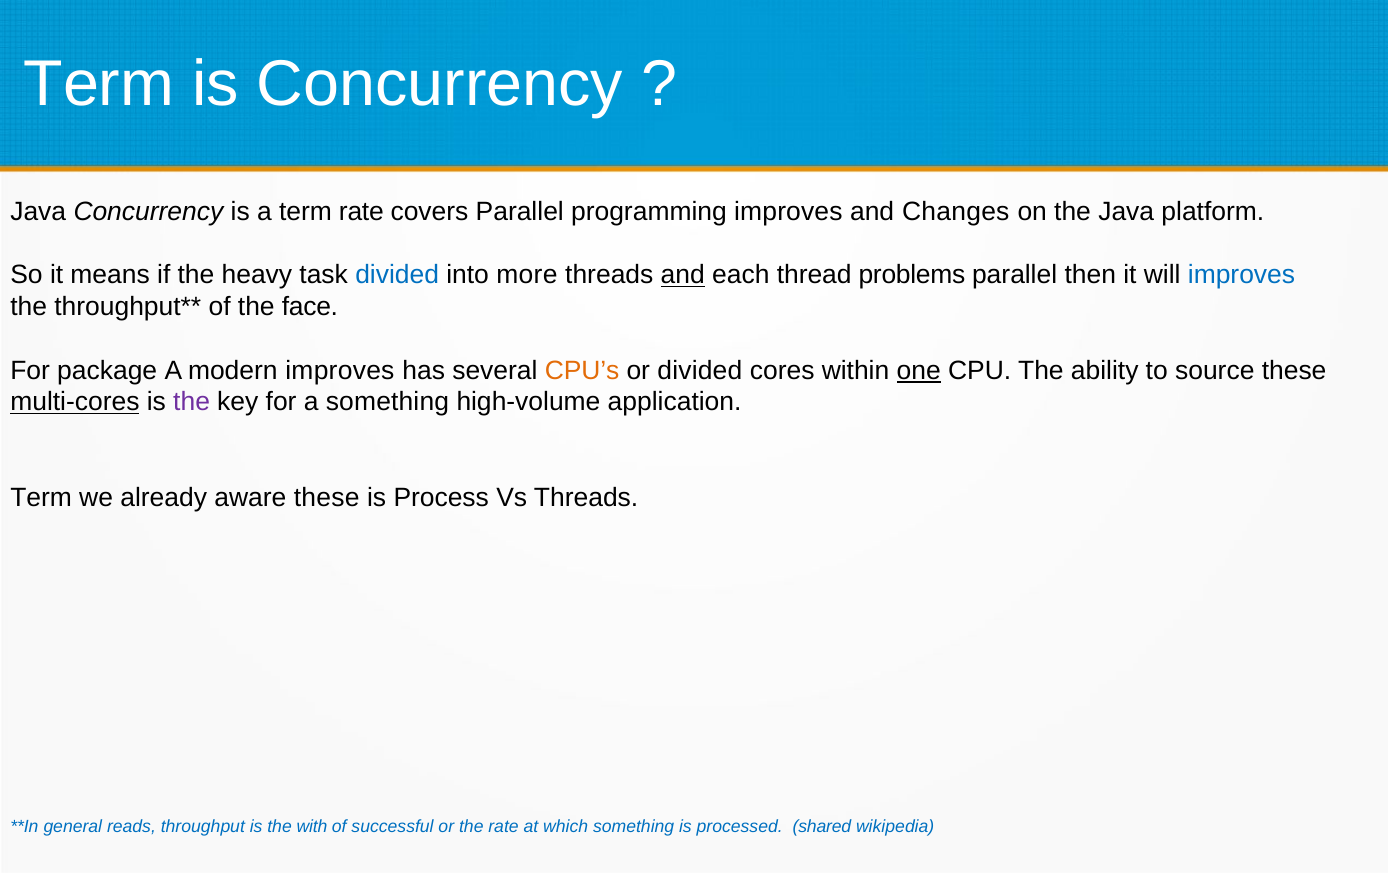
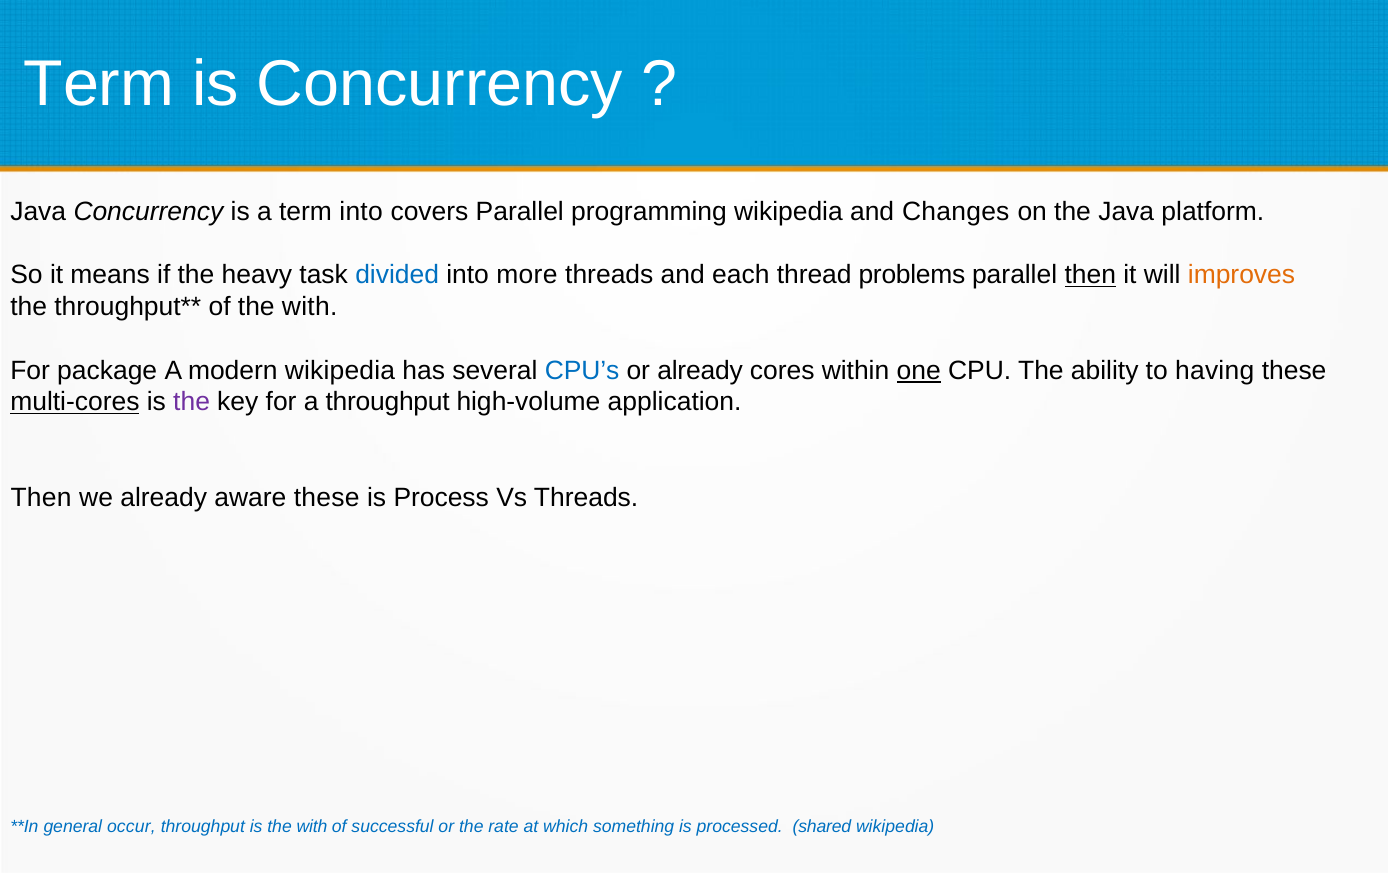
term rate: rate -> into
programming improves: improves -> wikipedia
and at (683, 275) underline: present -> none
then at (1090, 275) underline: none -> present
improves at (1241, 275) colour: blue -> orange
of the face: face -> with
modern improves: improves -> wikipedia
CPU’s colour: orange -> blue
or divided: divided -> already
source: source -> having
a something: something -> throughput
Term at (41, 497): Term -> Then
reads: reads -> occur
